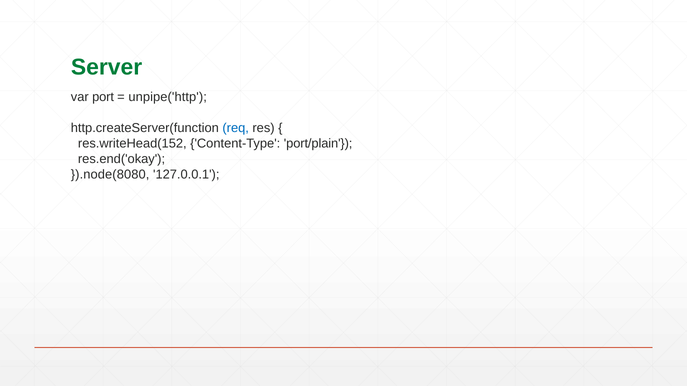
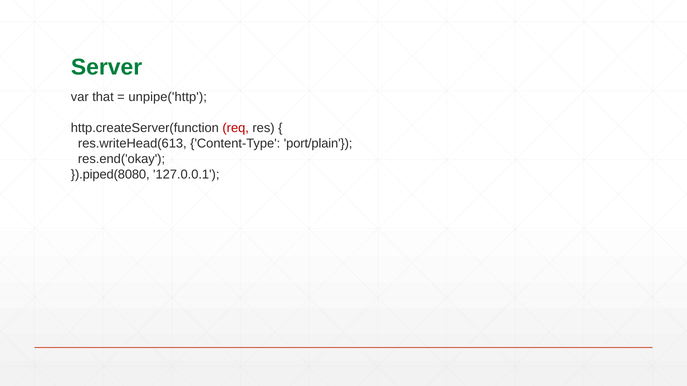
port: port -> that
req colour: blue -> red
res.writeHead(152: res.writeHead(152 -> res.writeHead(613
}).node(8080: }).node(8080 -> }).piped(8080
